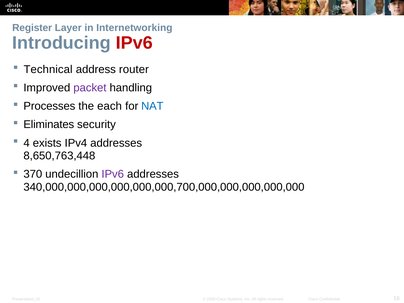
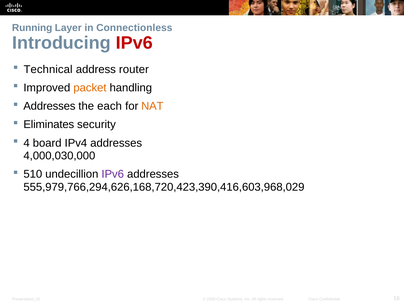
Register: Register -> Running
Internetworking: Internetworking -> Connectionless
packet colour: purple -> orange
Processes at (49, 106): Processes -> Addresses
NAT colour: blue -> orange
exists: exists -> board
8,650,763,448: 8,650,763,448 -> 4,000,030,000
370: 370 -> 510
340,000,000,000,000,000,000,700,000,000,000,000,000: 340,000,000,000,000,000,000,700,000,000,000,000,000 -> 555,979,766,294,626,168,720,423,390,416,603,968,029
